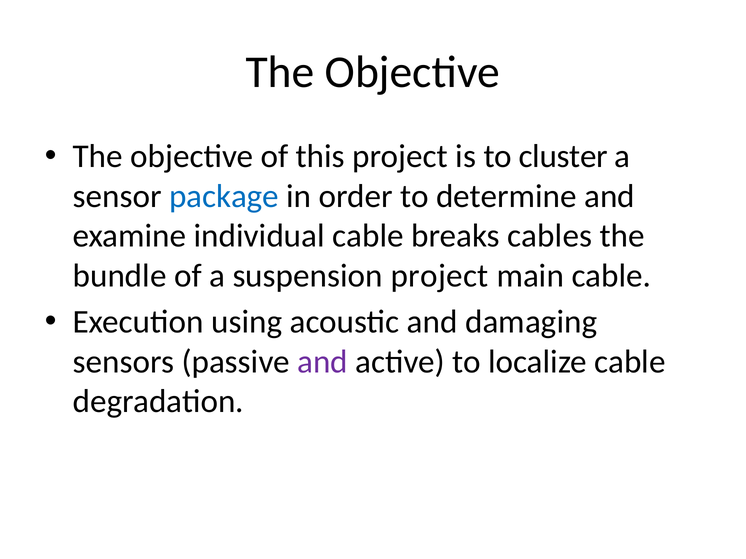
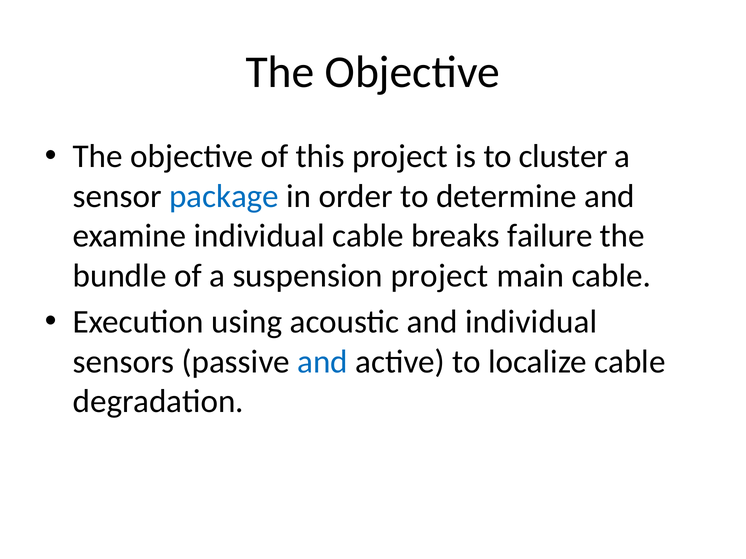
cables: cables -> failure
and damaging: damaging -> individual
and at (322, 362) colour: purple -> blue
